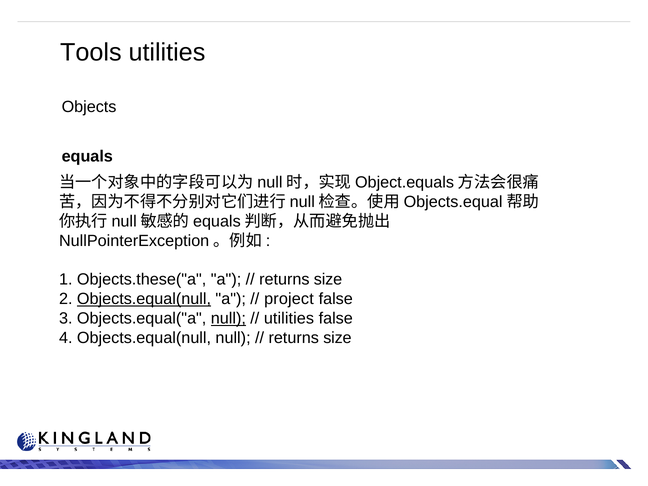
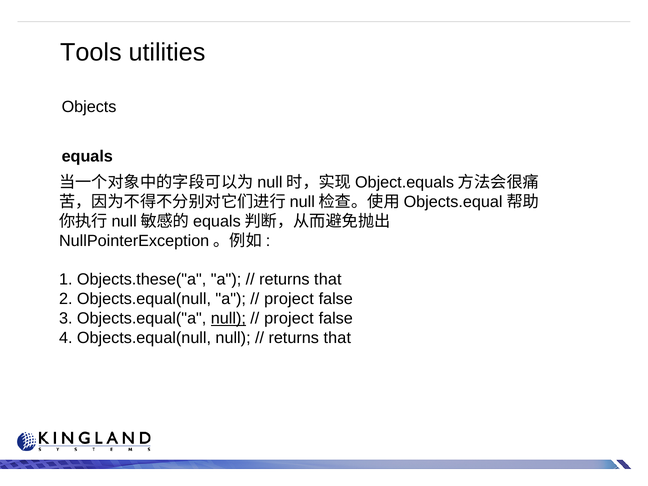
size at (328, 280): size -> that
Objects.equal(null at (144, 299) underline: present -> none
utilities at (289, 319): utilities -> project
size at (337, 338): size -> that
